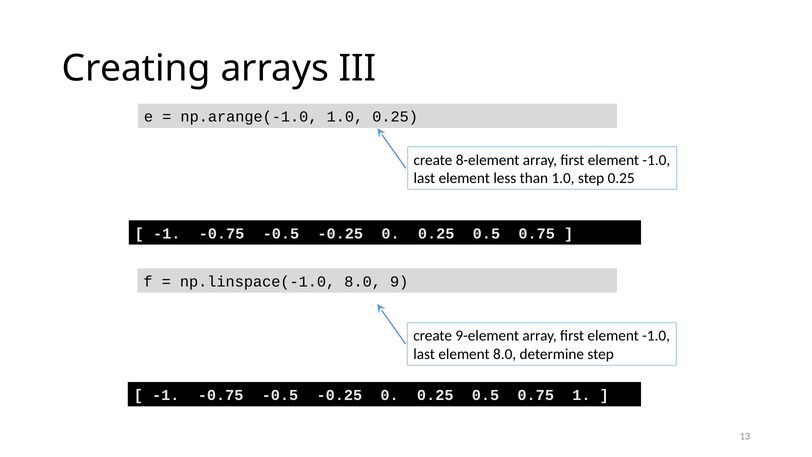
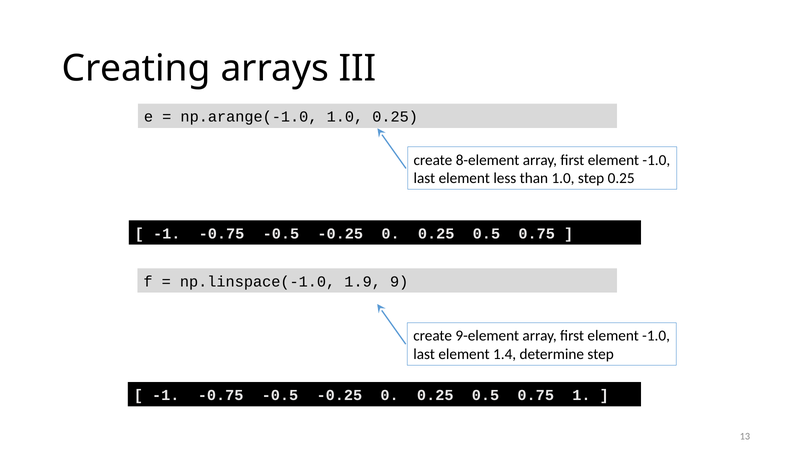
np.linspace(-1.0 8.0: 8.0 -> 1.9
element 8.0: 8.0 -> 1.4
